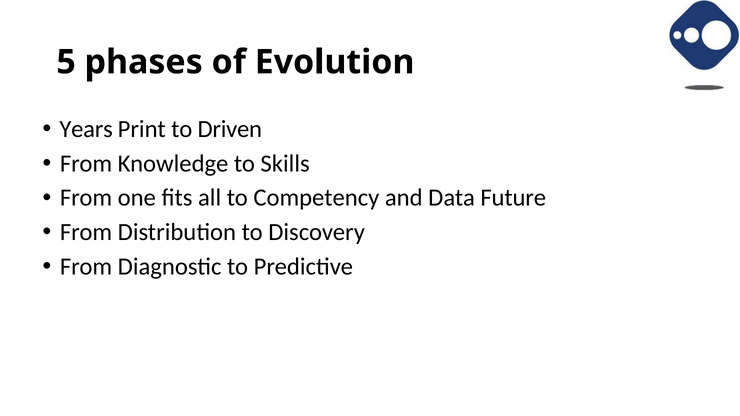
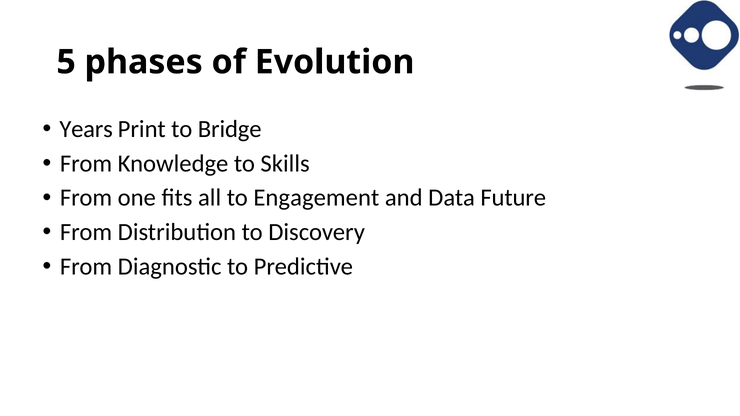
Driven: Driven -> Bridge
Competency: Competency -> Engagement
